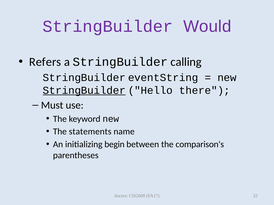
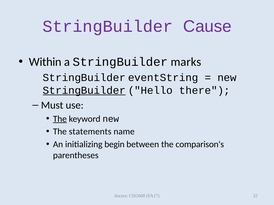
Would: Would -> Cause
Refers: Refers -> Within
calling: calling -> marks
The at (60, 119) underline: none -> present
